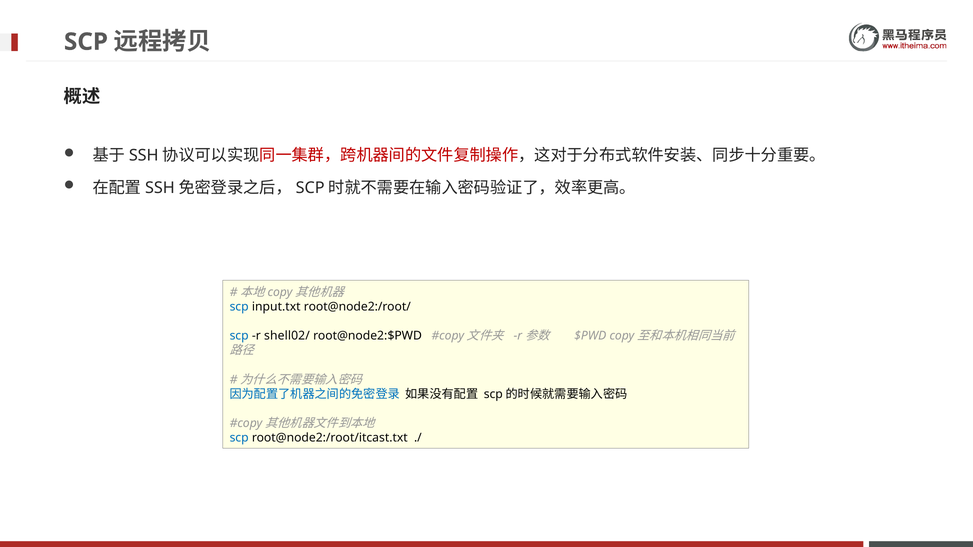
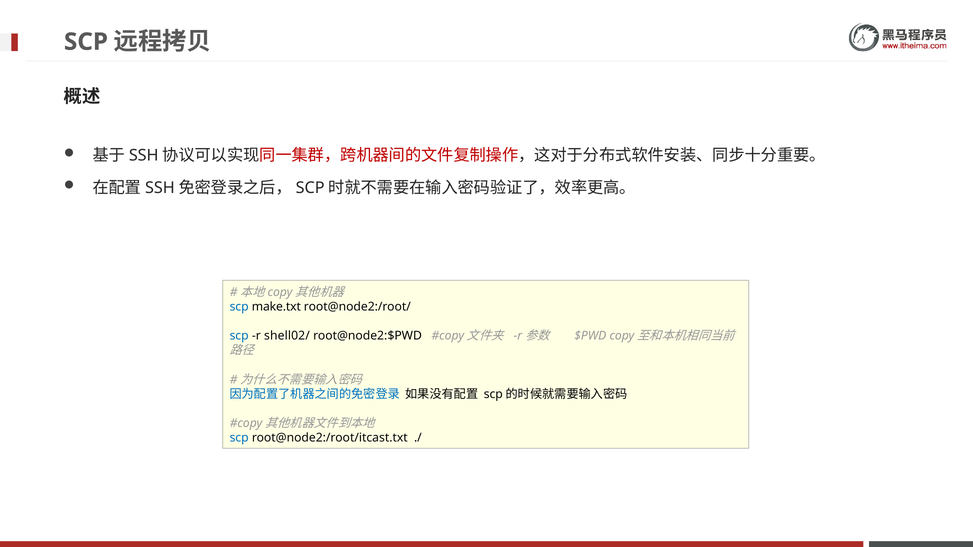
input.txt: input.txt -> make.txt
